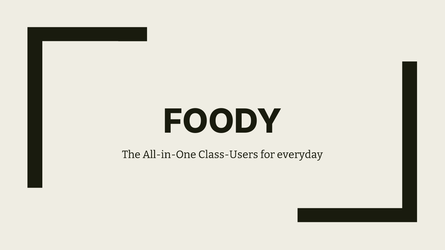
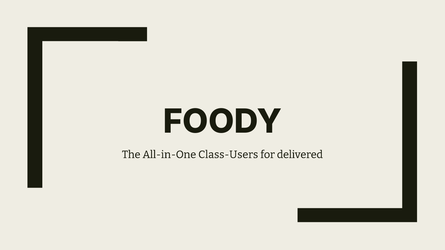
everyday: everyday -> delivered
